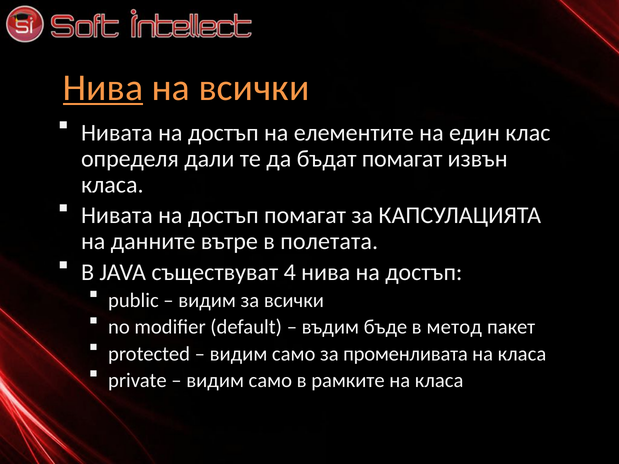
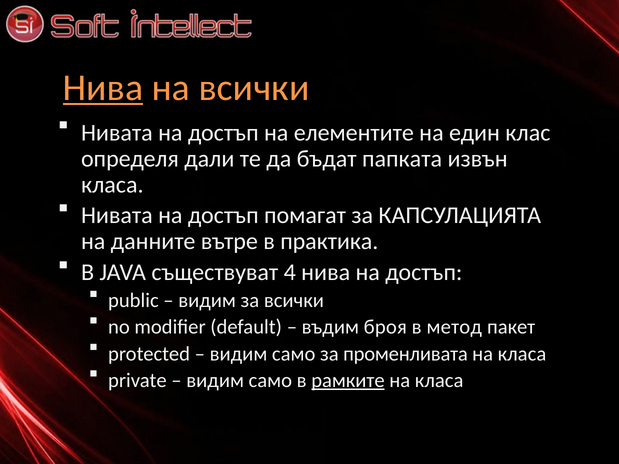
бъдат помагат: помагат -> папката
полетата: полетата -> практика
бъде: бъде -> броя
рамките underline: none -> present
